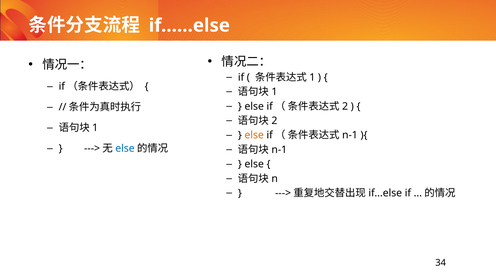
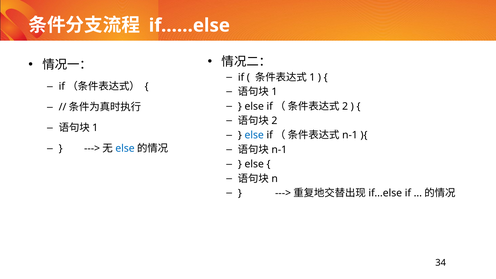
else at (254, 135) colour: orange -> blue
